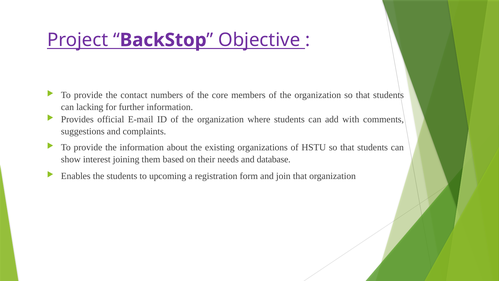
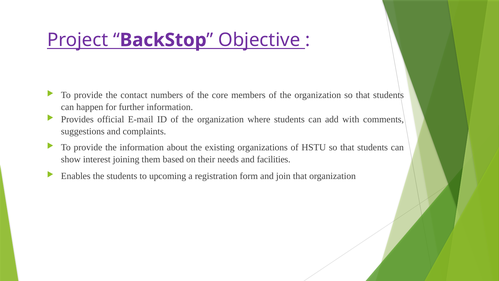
lacking: lacking -> happen
database: database -> facilities
